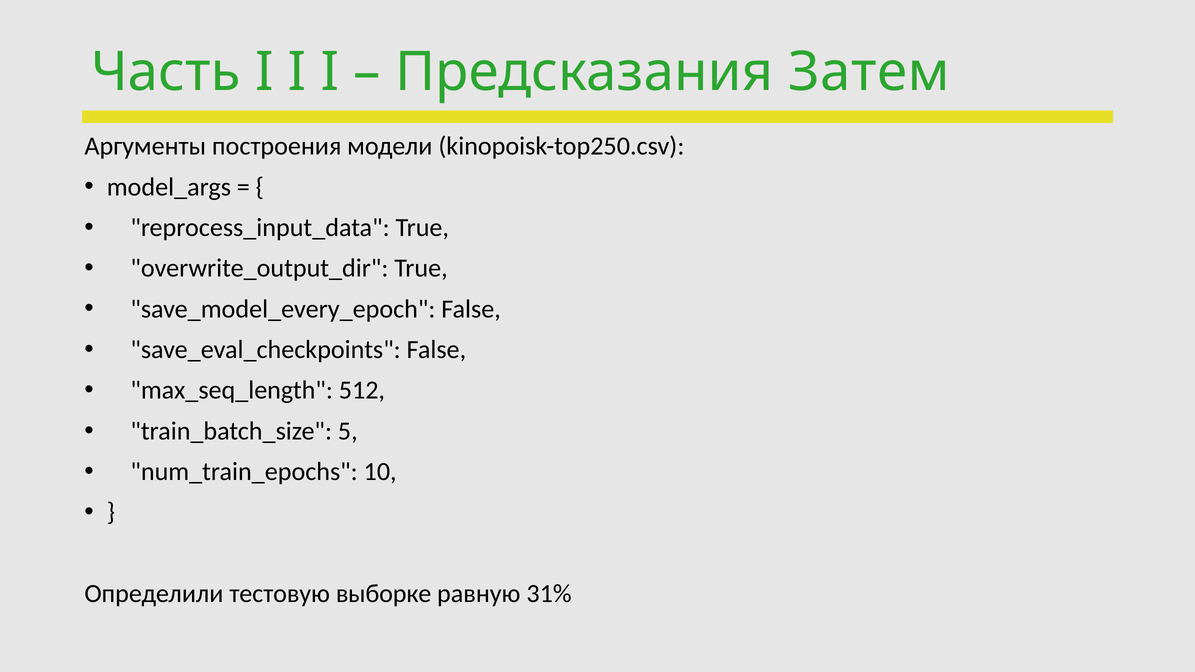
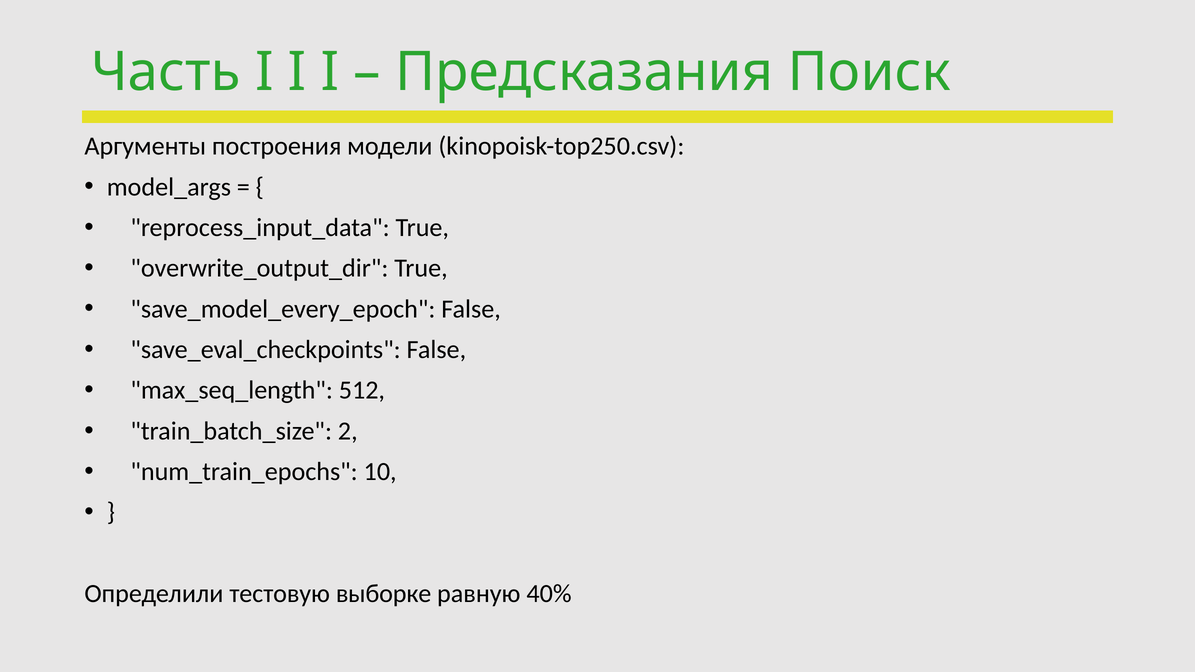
Затем: Затем -> Поиск
5: 5 -> 2
31%: 31% -> 40%
